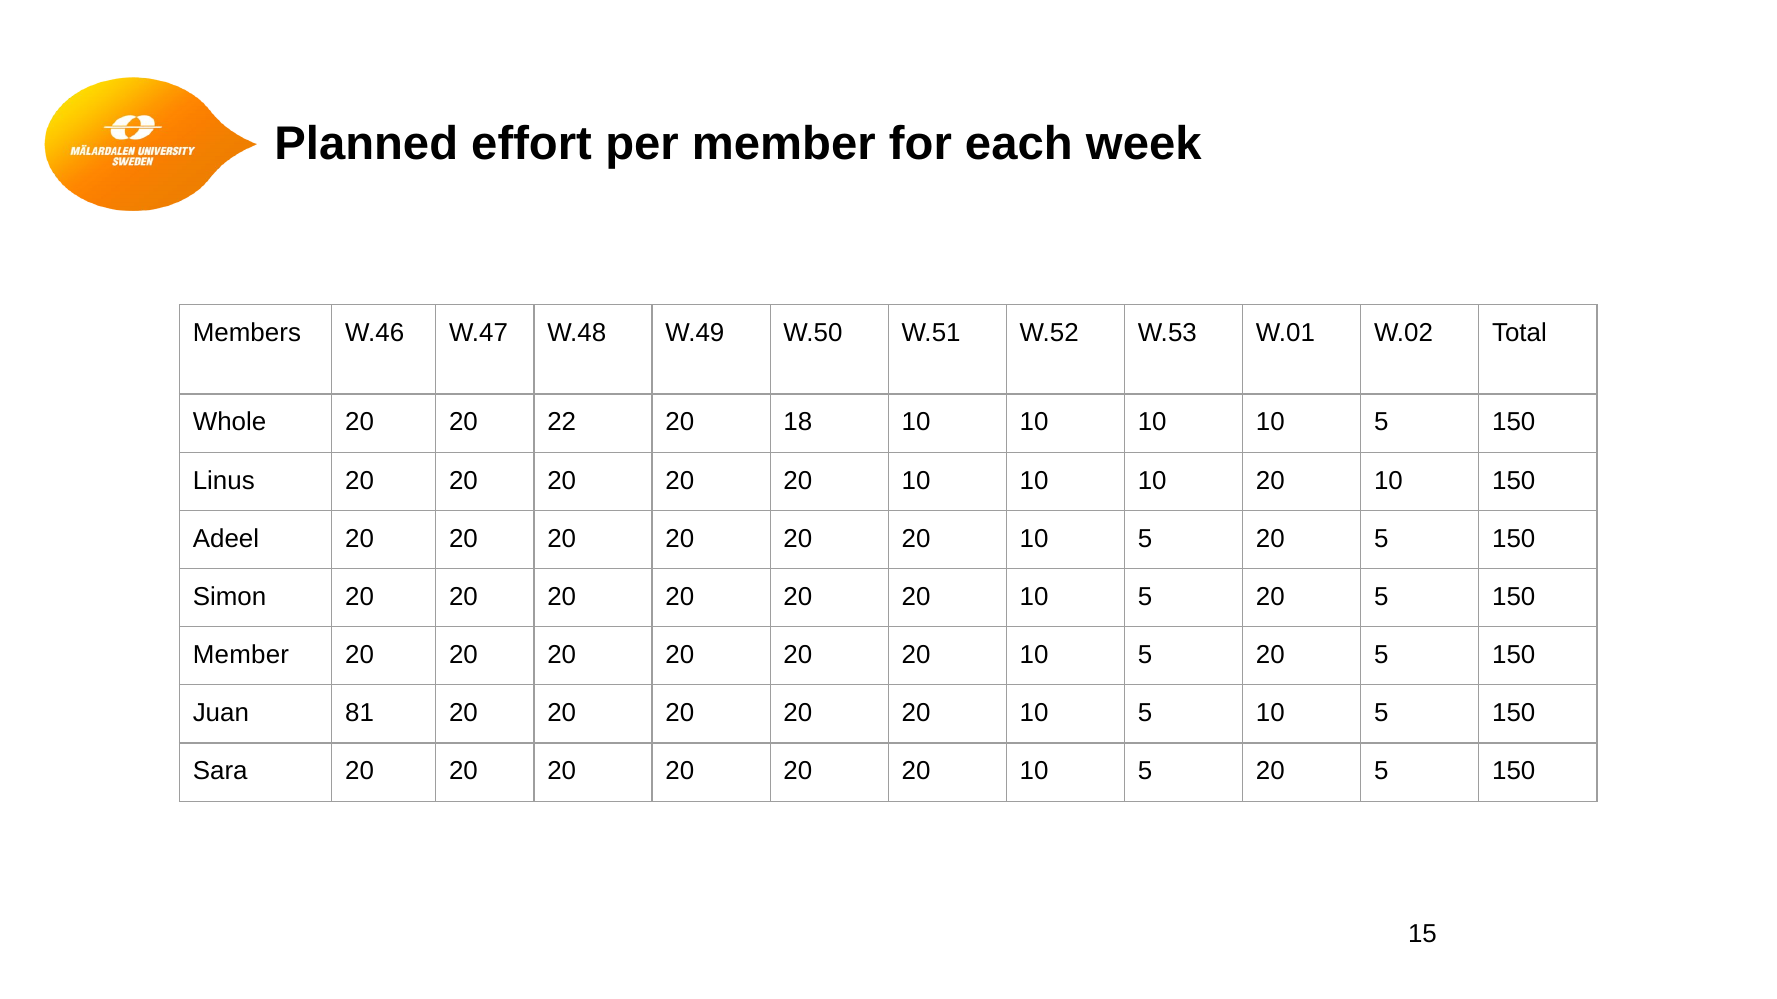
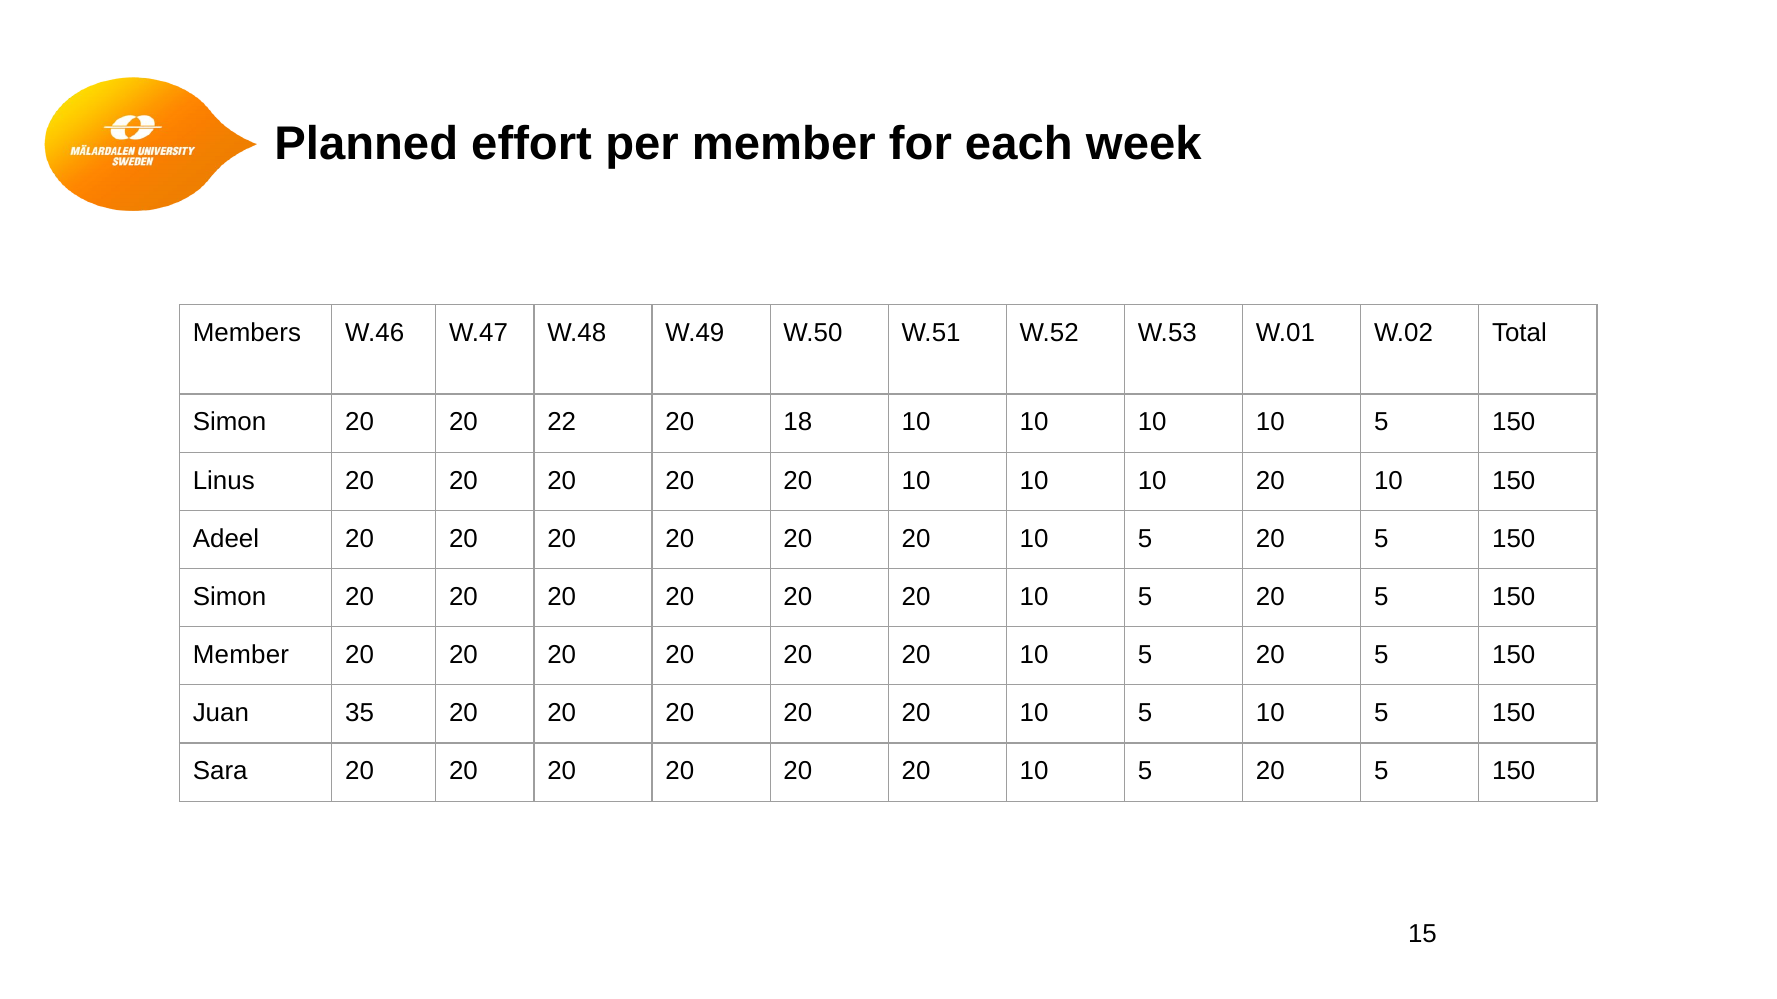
Whole at (230, 423): Whole -> Simon
81: 81 -> 35
